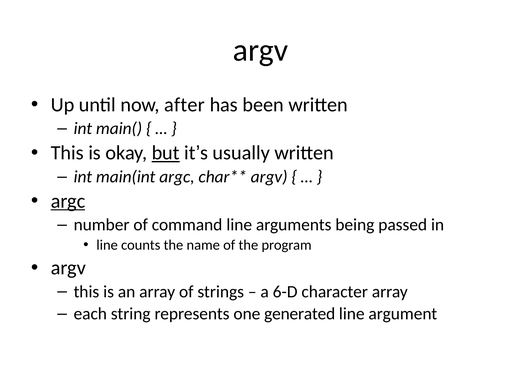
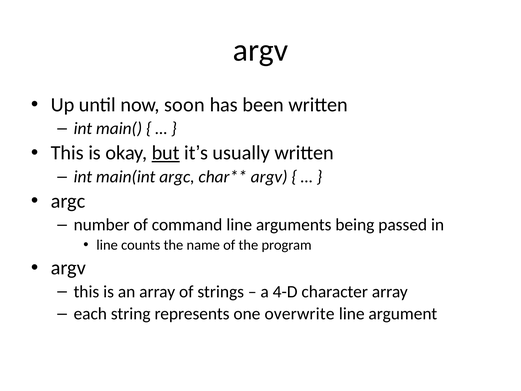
after: after -> soon
argc at (68, 201) underline: present -> none
6-D: 6-D -> 4-D
generated: generated -> overwrite
